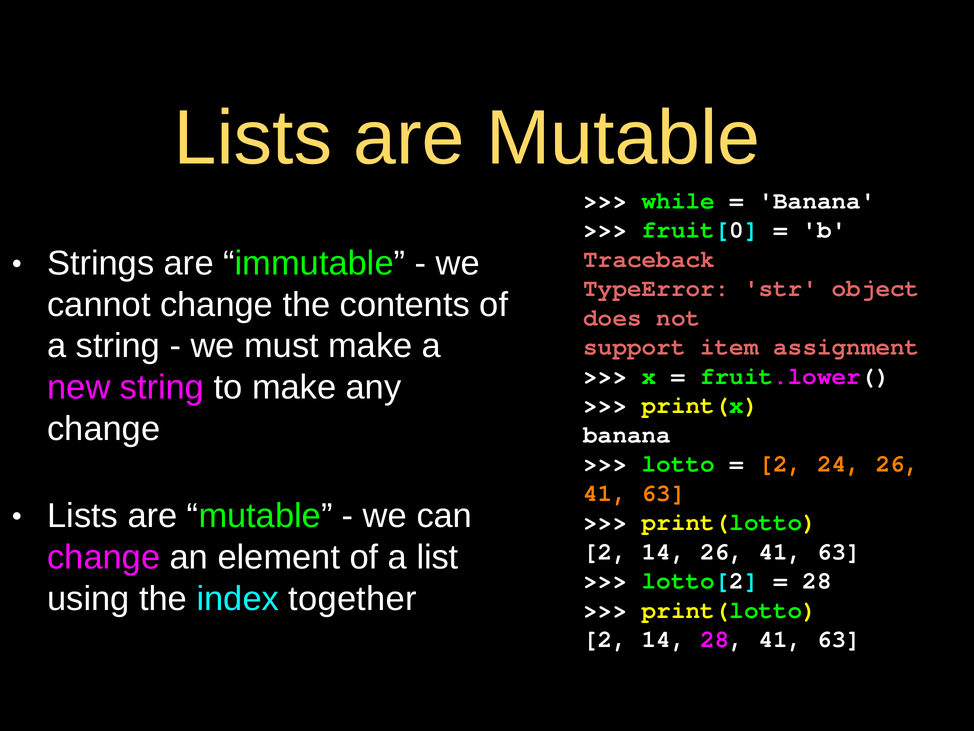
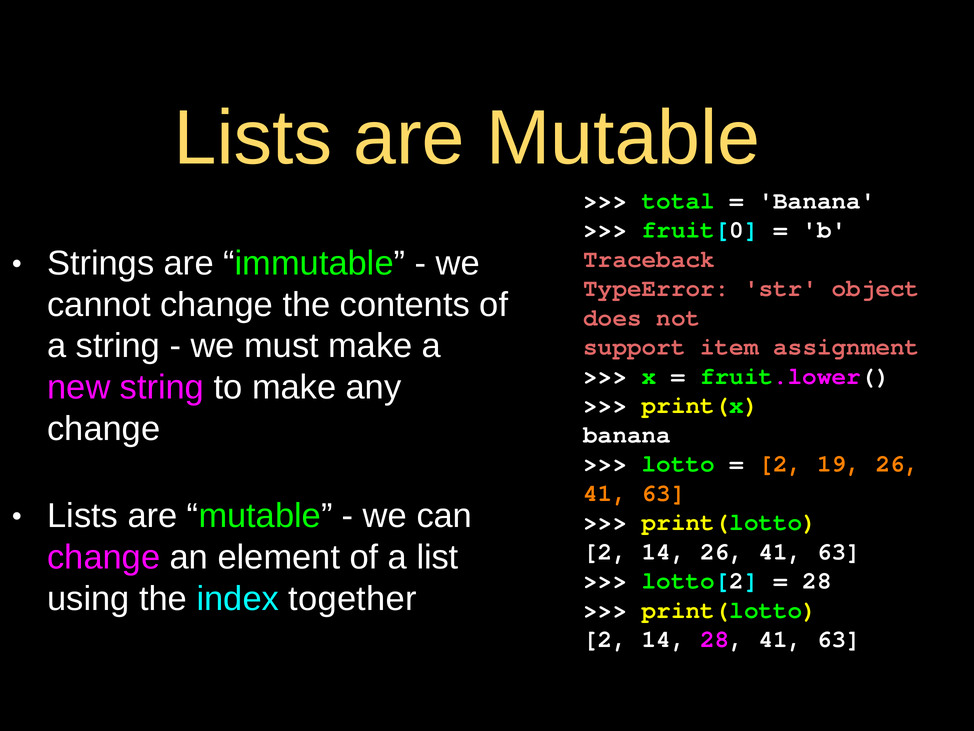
while: while -> total
24: 24 -> 19
